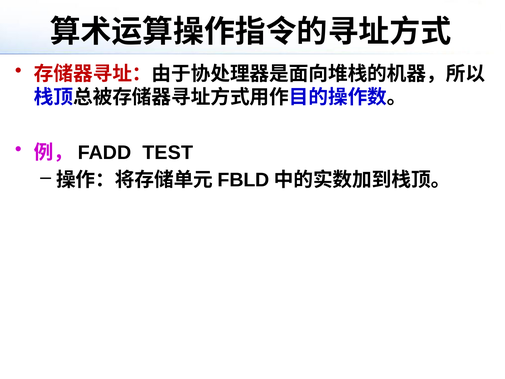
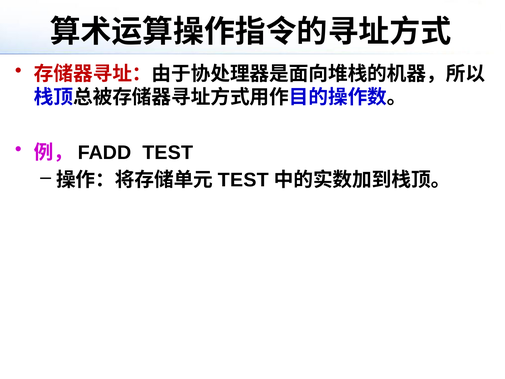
FBLD at (243, 180): FBLD -> TEST
